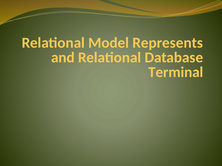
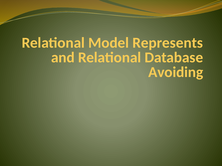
Terminal: Terminal -> Avoiding
